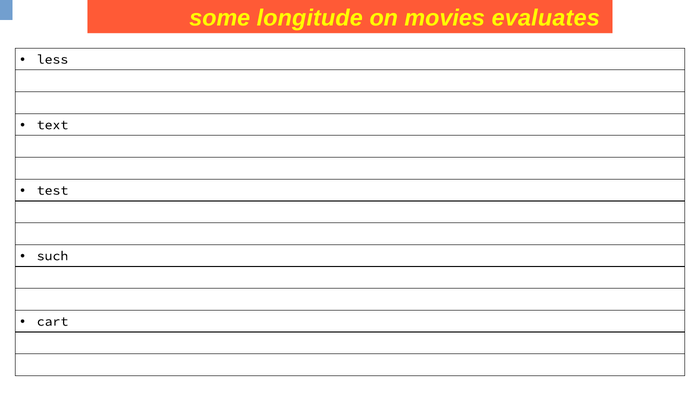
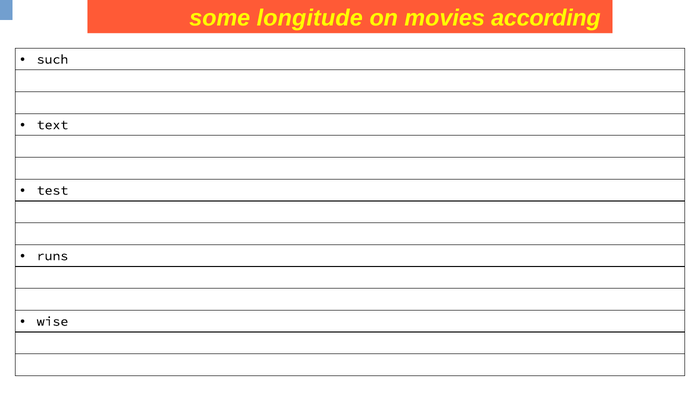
evaluates: evaluates -> according
less: less -> such
such: such -> runs
cart: cart -> wise
